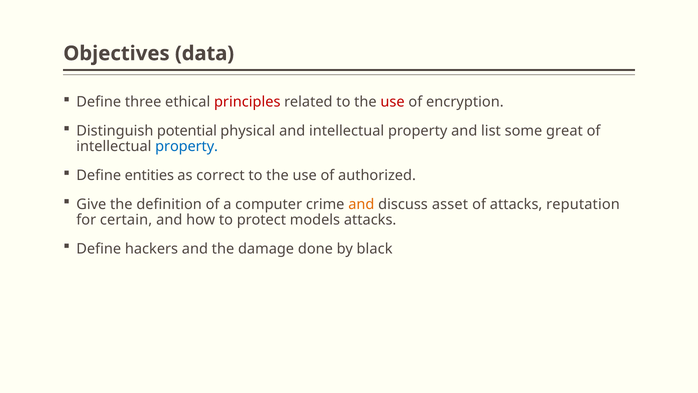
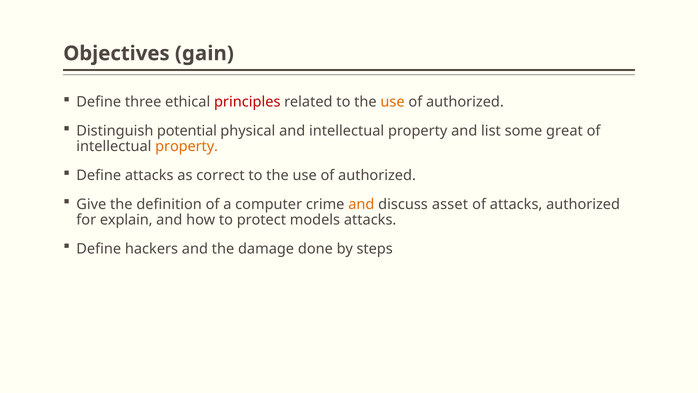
data: data -> gain
use at (393, 102) colour: red -> orange
encryption at (465, 102): encryption -> authorized
property at (187, 146) colour: blue -> orange
Define entities: entities -> attacks
attacks reputation: reputation -> authorized
certain: certain -> explain
black: black -> steps
